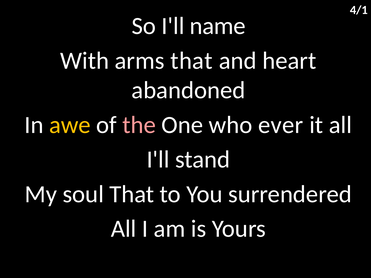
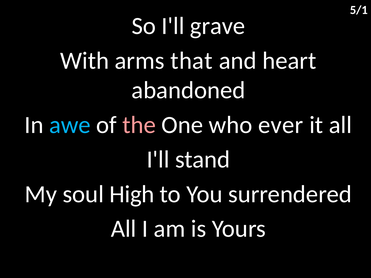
4/1: 4/1 -> 5/1
name: name -> grave
awe colour: yellow -> light blue
soul That: That -> High
